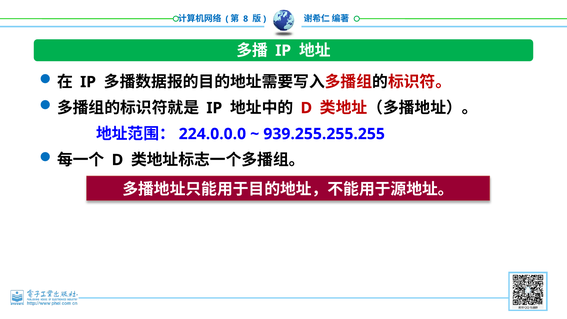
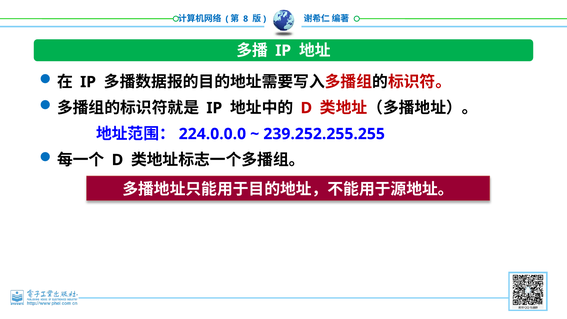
939.255.255.255: 939.255.255.255 -> 239.252.255.255
